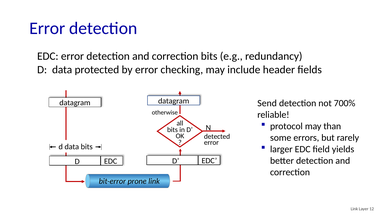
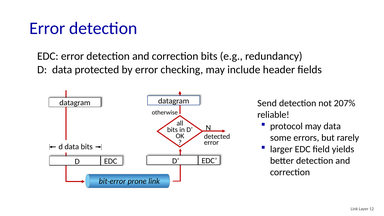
700%: 700% -> 207%
may than: than -> data
